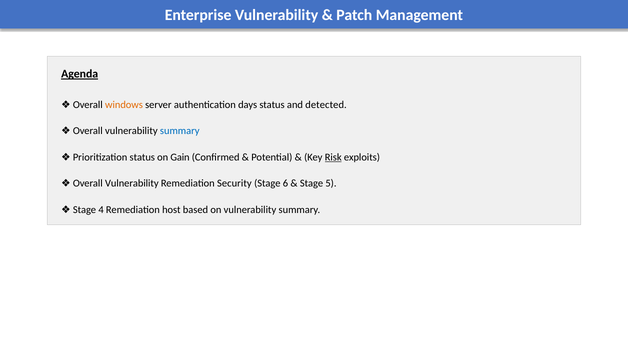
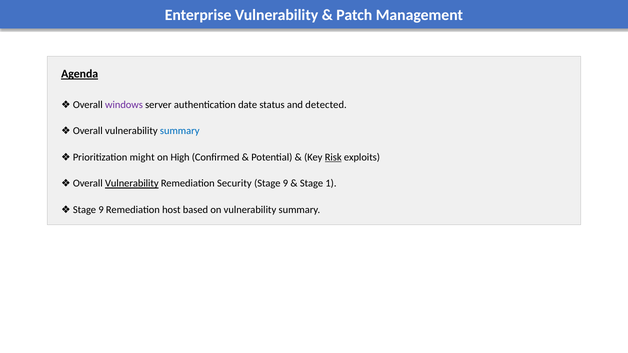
windows colour: orange -> purple
days: days -> date
status at (142, 157): status -> might
Gain: Gain -> High
Vulnerability at (132, 184) underline: none -> present
Stage 6: 6 -> 9
5: 5 -> 1
4 at (101, 210): 4 -> 9
